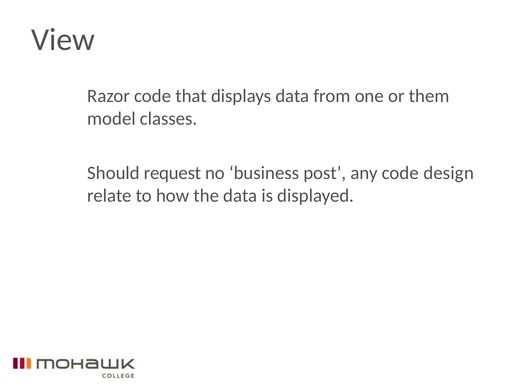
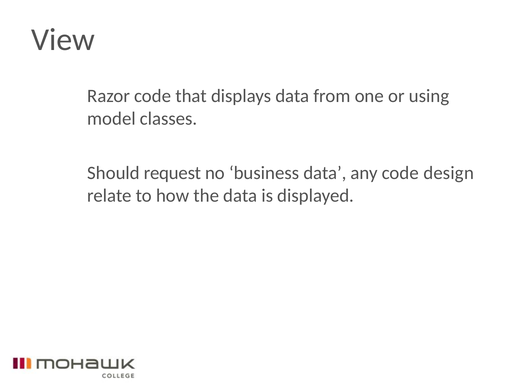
them: them -> using
business post: post -> data
